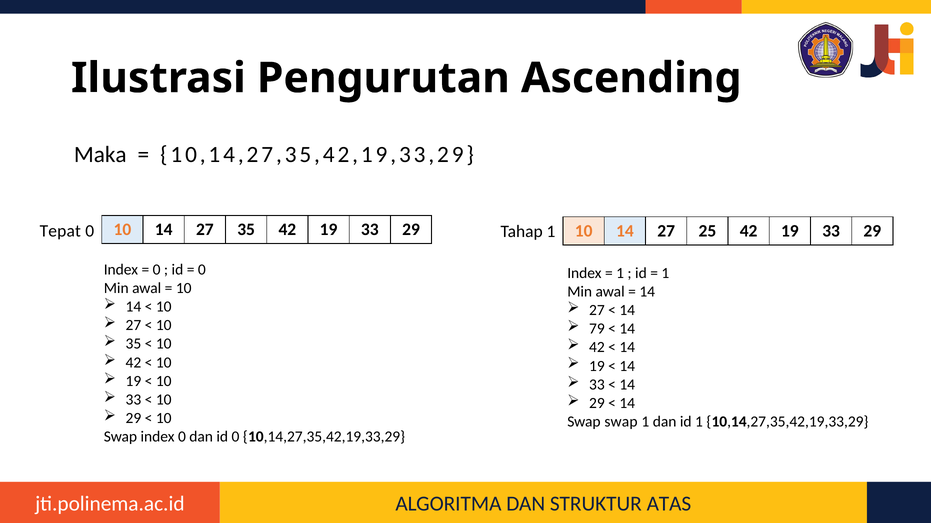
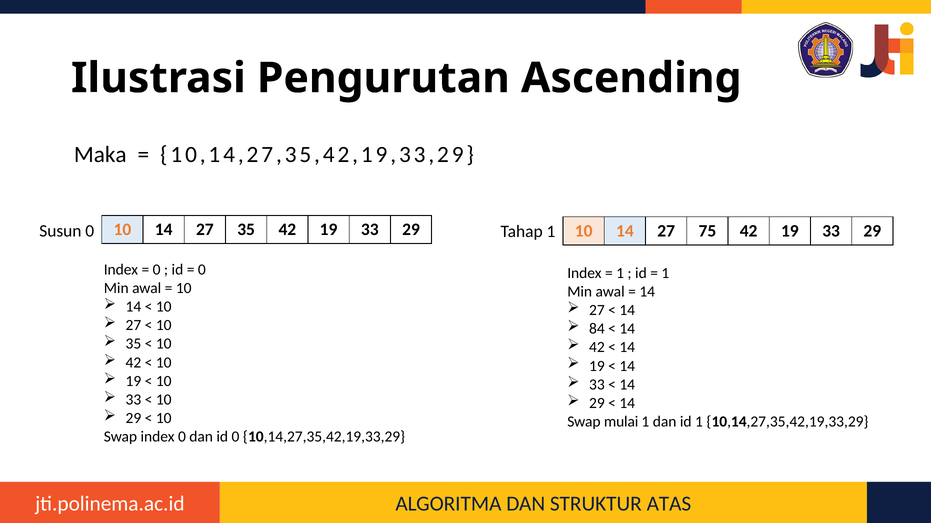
Tepat: Tepat -> Susun
25: 25 -> 75
79: 79 -> 84
Swap swap: swap -> mulai
